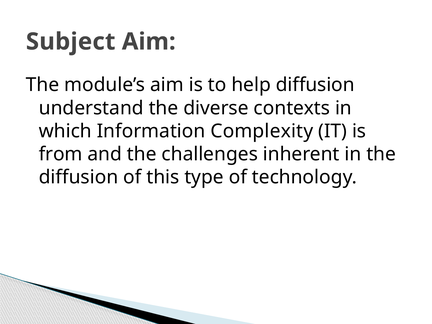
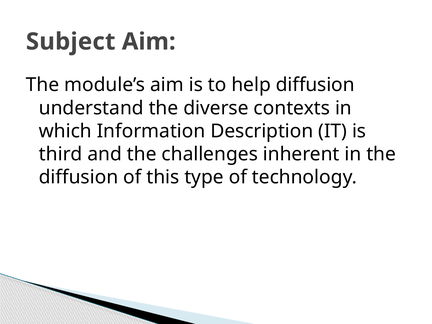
Complexity: Complexity -> Description
from: from -> third
